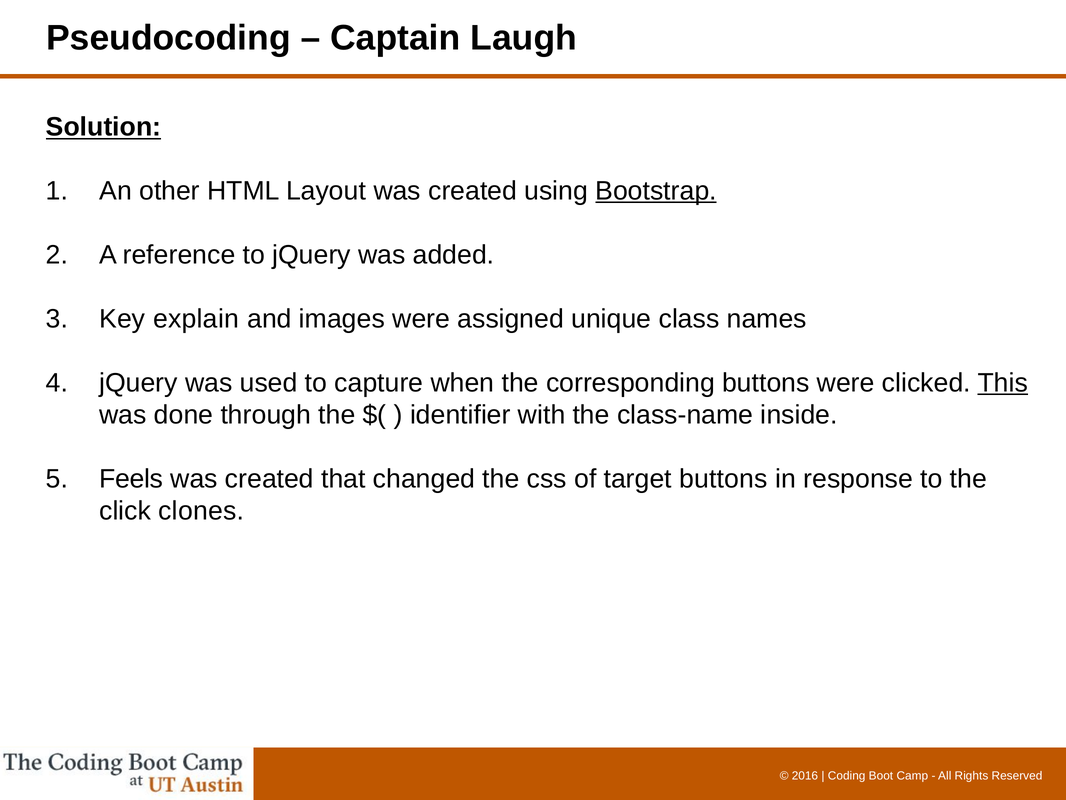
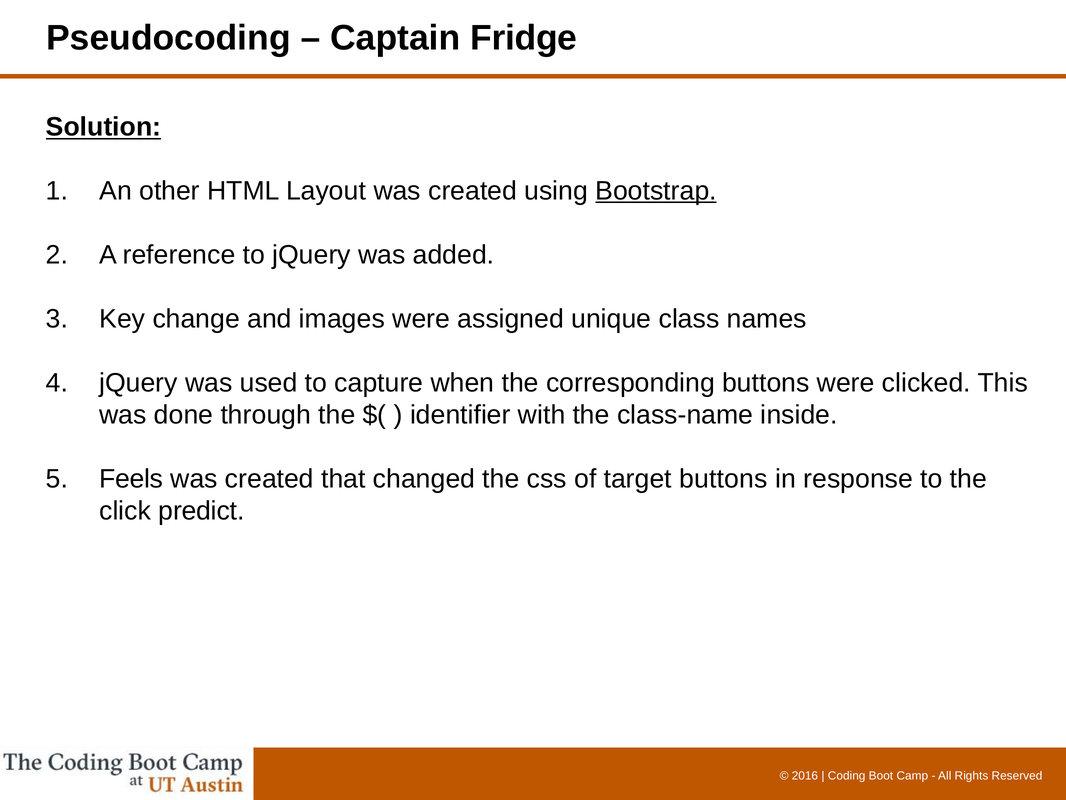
Laugh: Laugh -> Fridge
explain: explain -> change
This underline: present -> none
clones: clones -> predict
